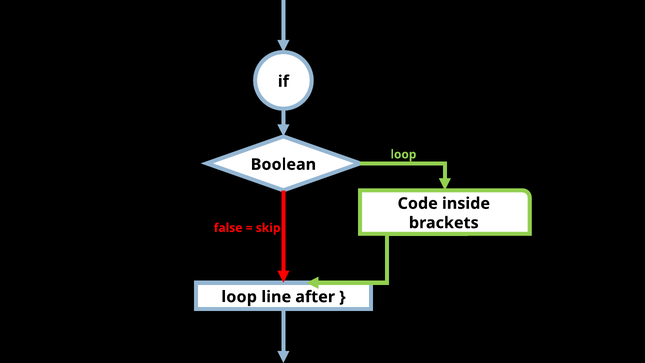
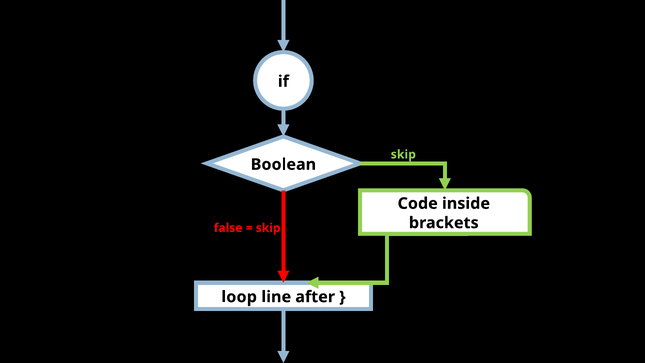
loop at (403, 154): loop -> skip
